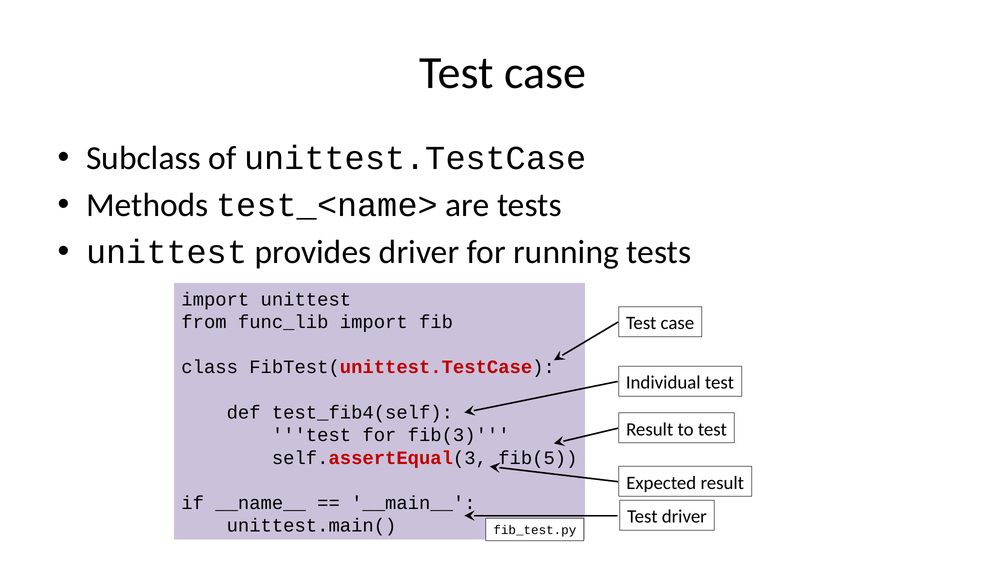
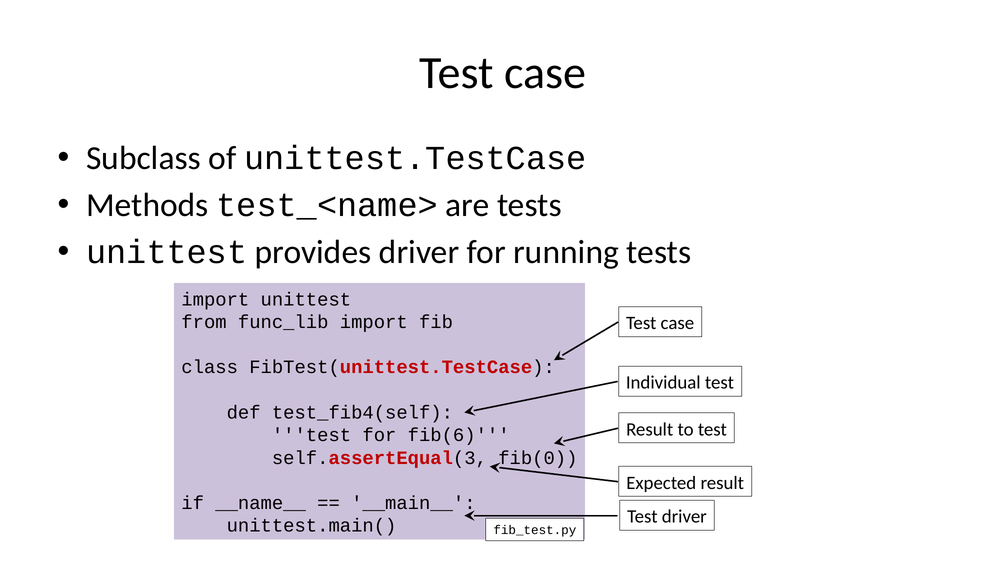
fib(3: fib(3 -> fib(6
fib(5: fib(5 -> fib(0
